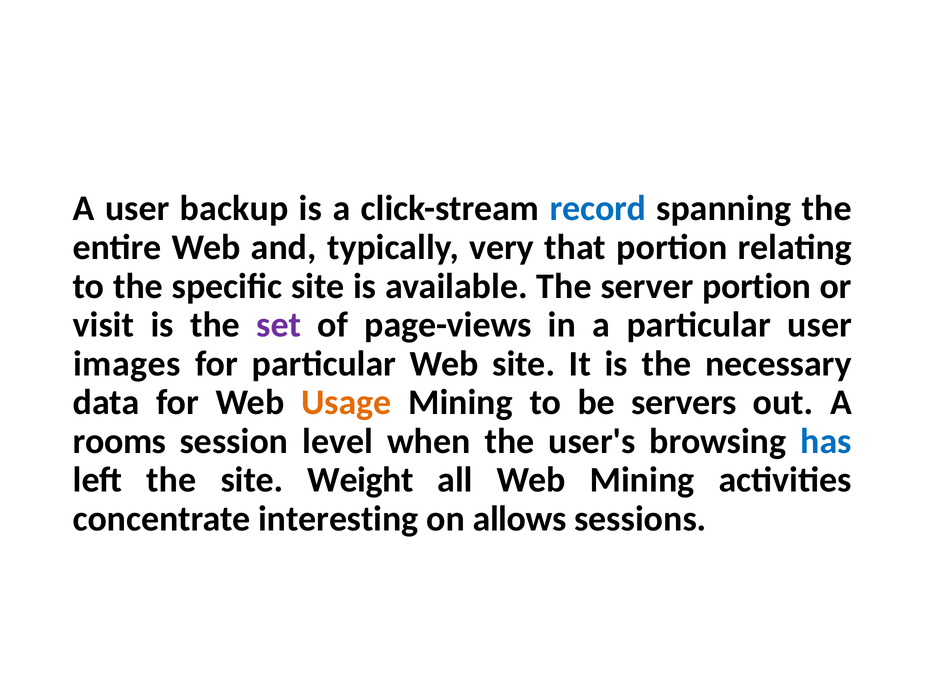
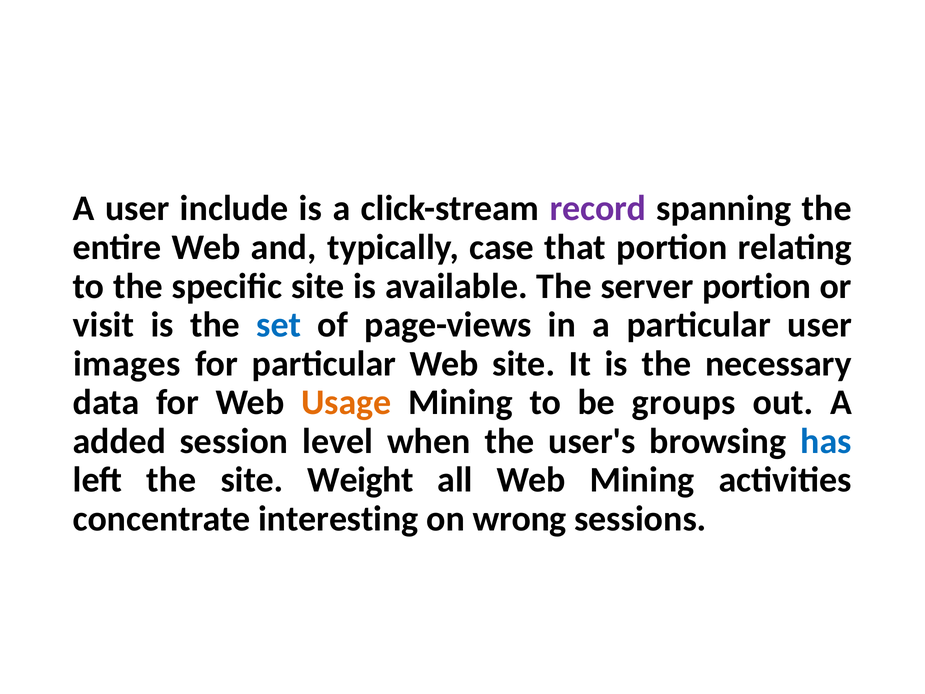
backup: backup -> include
record colour: blue -> purple
very: very -> case
set colour: purple -> blue
servers: servers -> groups
rooms: rooms -> added
allows: allows -> wrong
